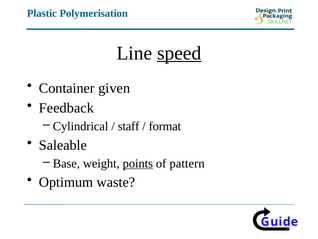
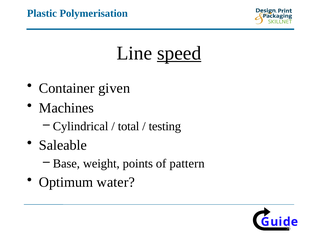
Feedback: Feedback -> Machines
staff: staff -> total
format: format -> testing
points underline: present -> none
waste: waste -> water
